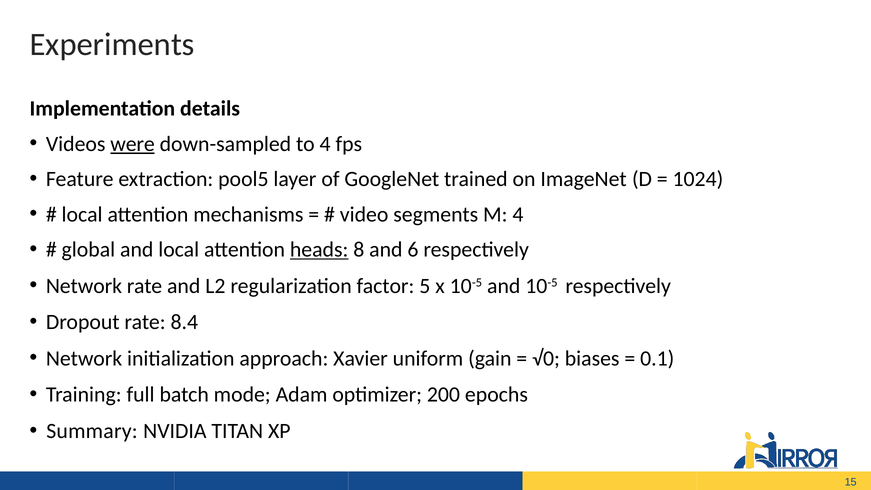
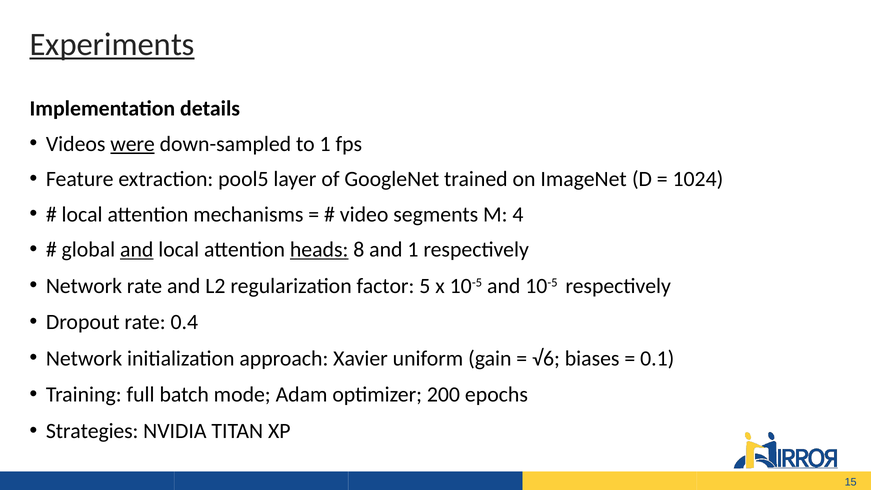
Experiments underline: none -> present
to 4: 4 -> 1
and at (137, 250) underline: none -> present
and 6: 6 -> 1
8.4: 8.4 -> 0.4
√0: √0 -> √6
Summary: Summary -> Strategies
